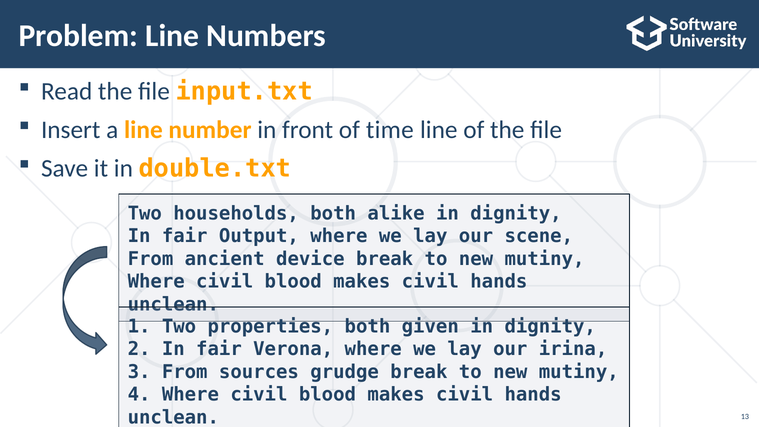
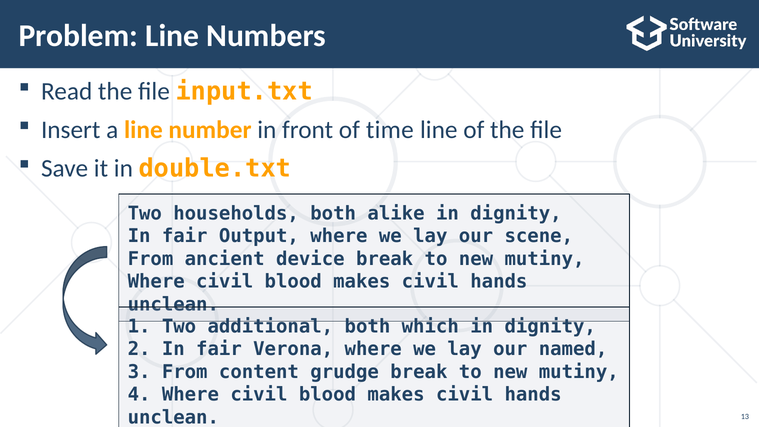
properties: properties -> additional
given: given -> which
irina: irina -> named
sources: sources -> content
